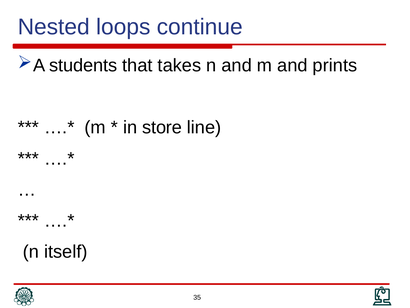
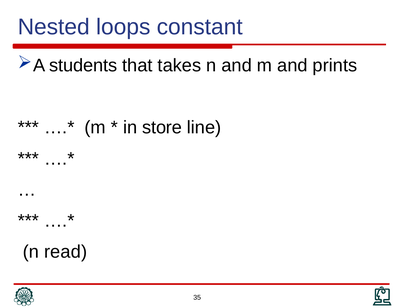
continue: continue -> constant
itself: itself -> read
